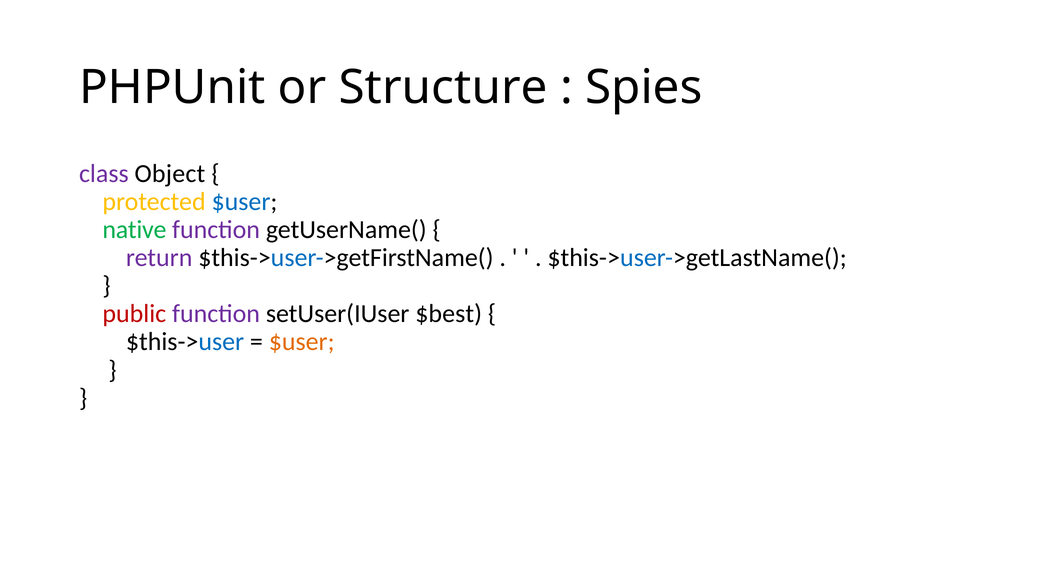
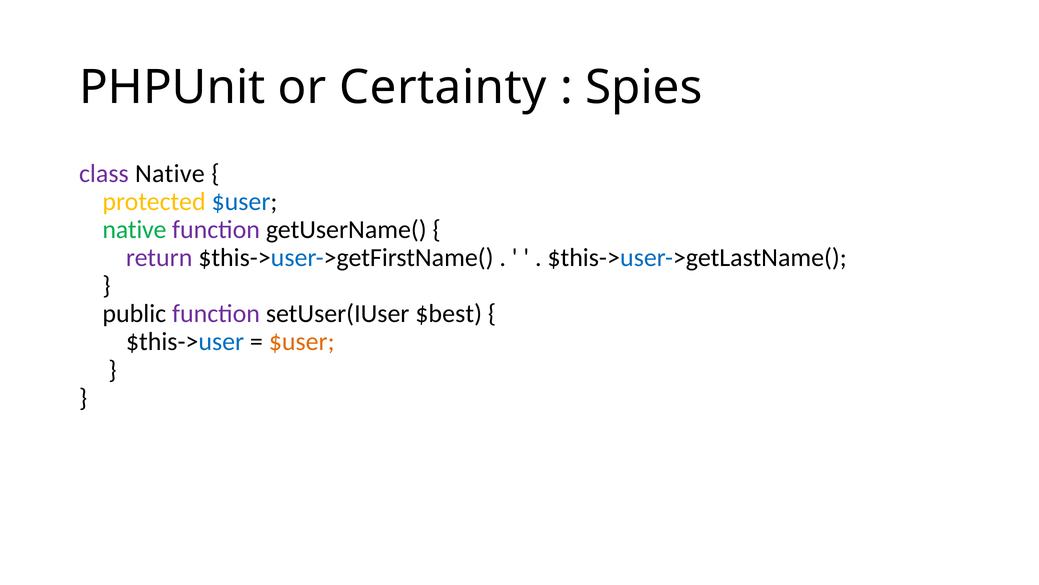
Structure: Structure -> Certainty
class Object: Object -> Native
public colour: red -> black
